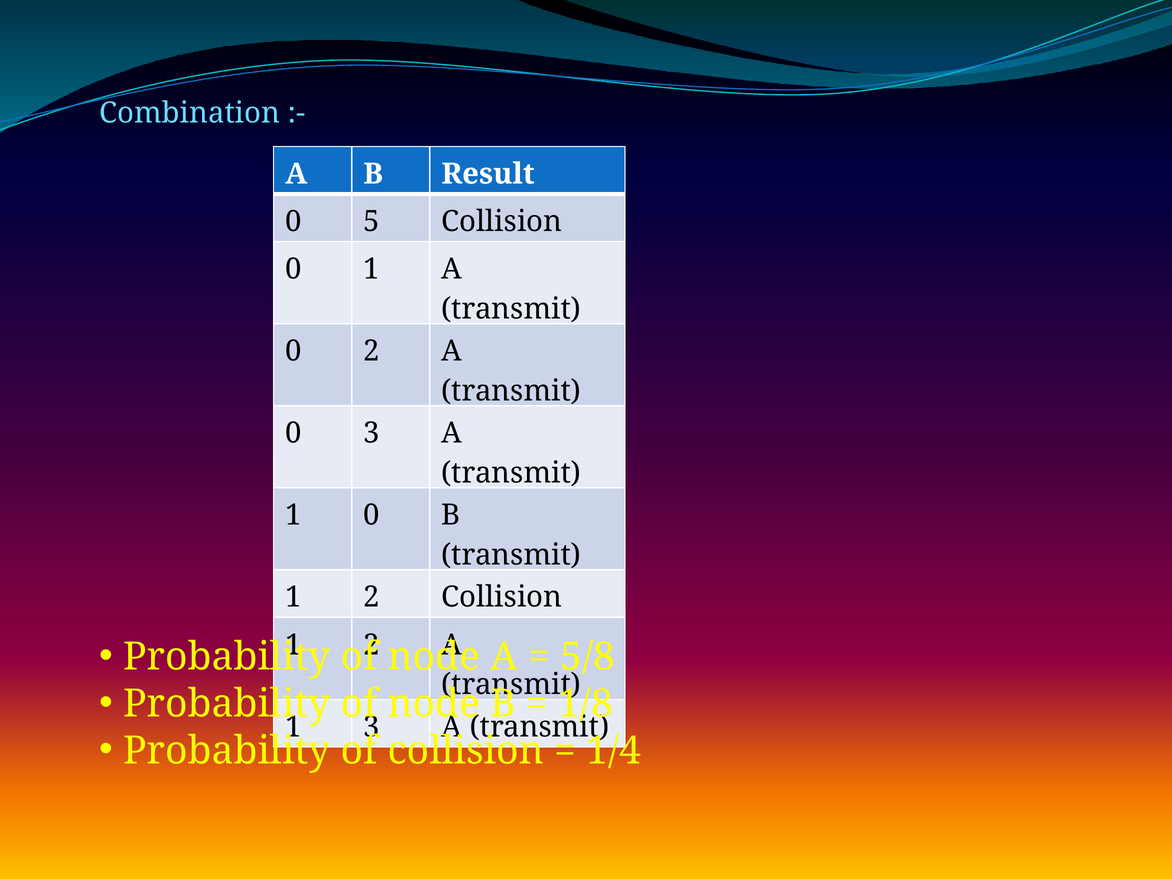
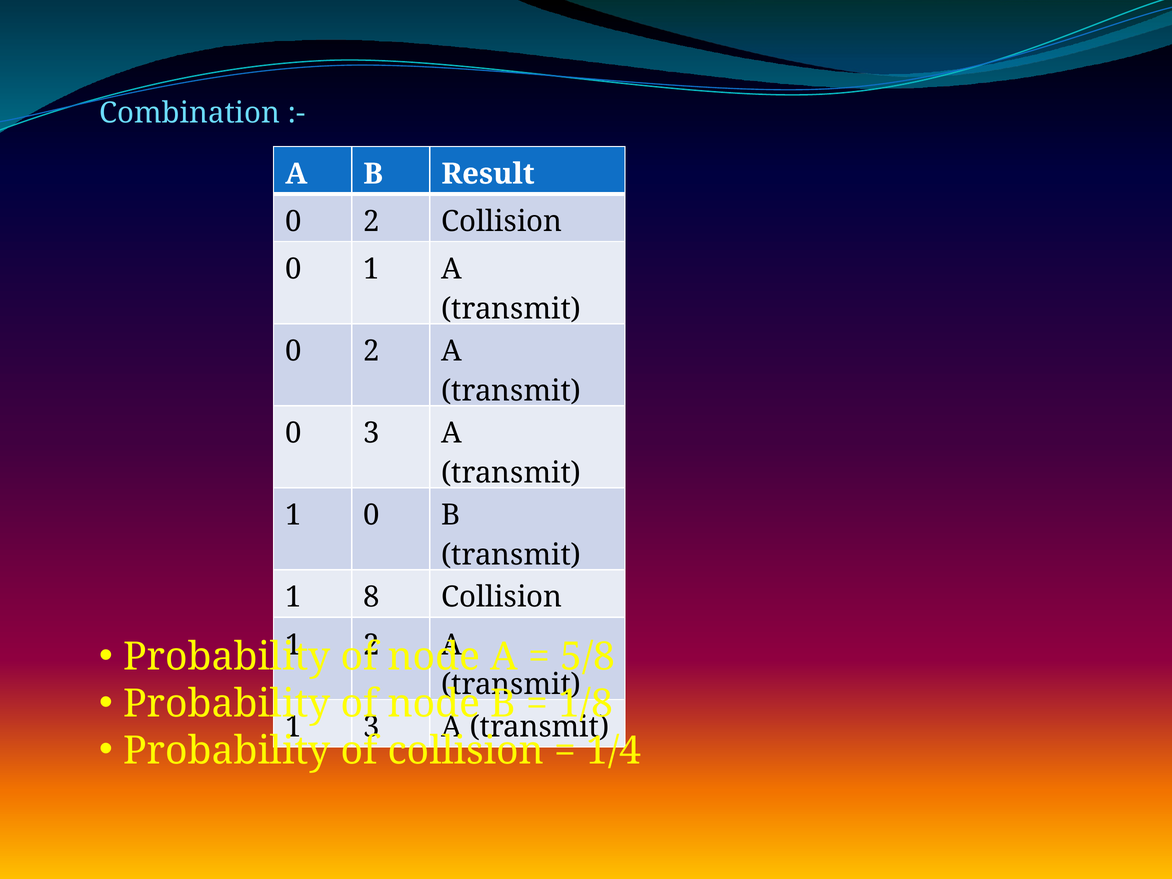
5 at (372, 221): 5 -> 2
2 at (372, 597): 2 -> 8
